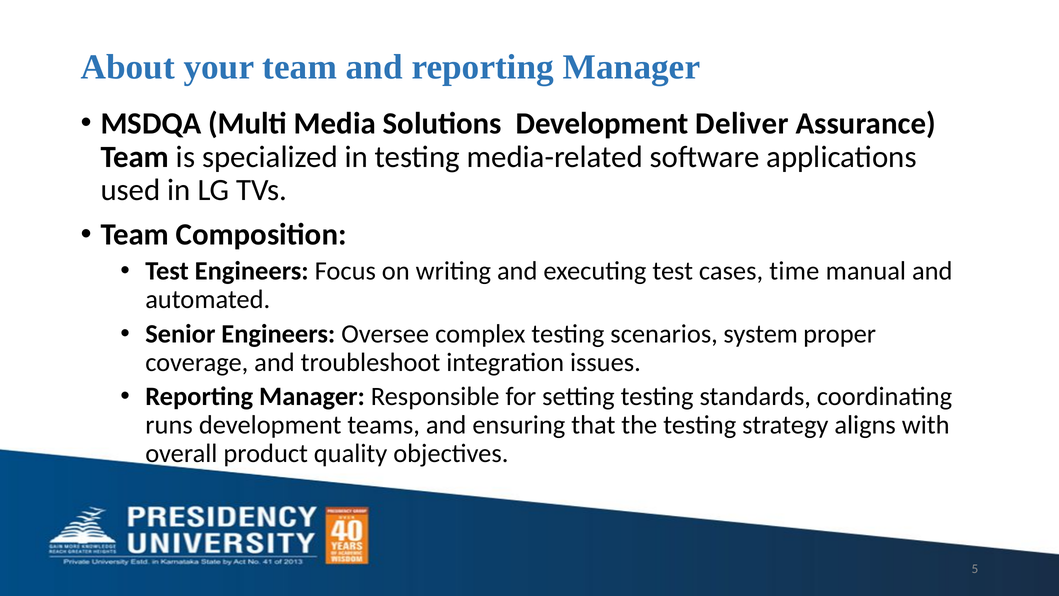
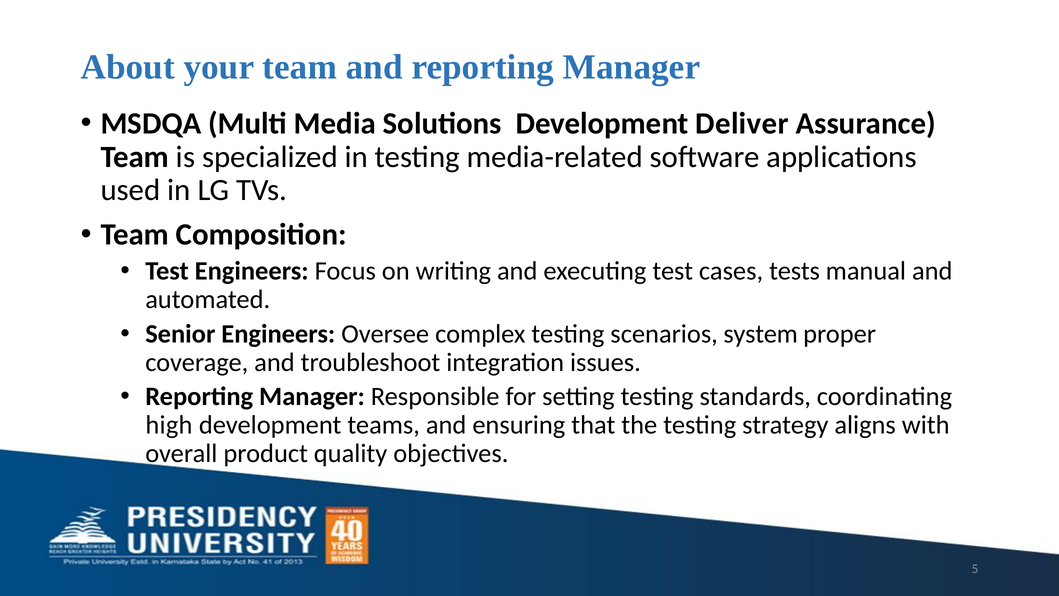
time: time -> tests
runs: runs -> high
